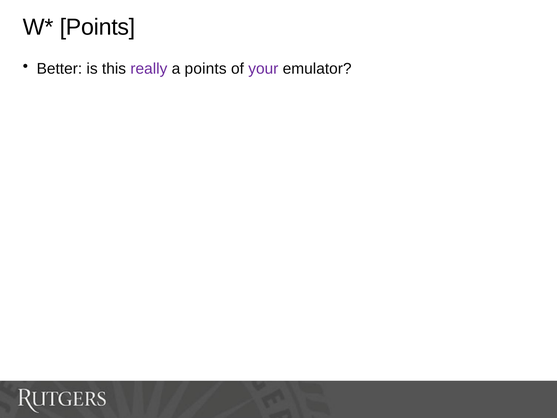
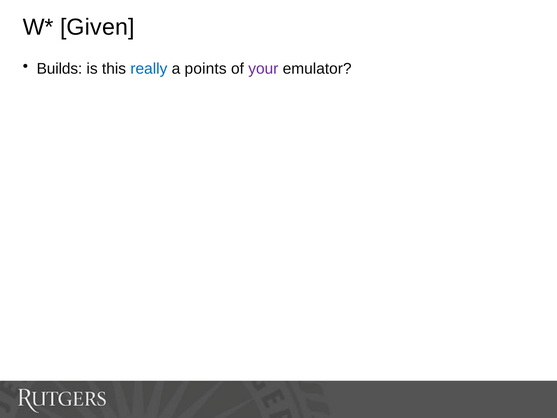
Points at (98, 27): Points -> Given
Better: Better -> Builds
really colour: purple -> blue
